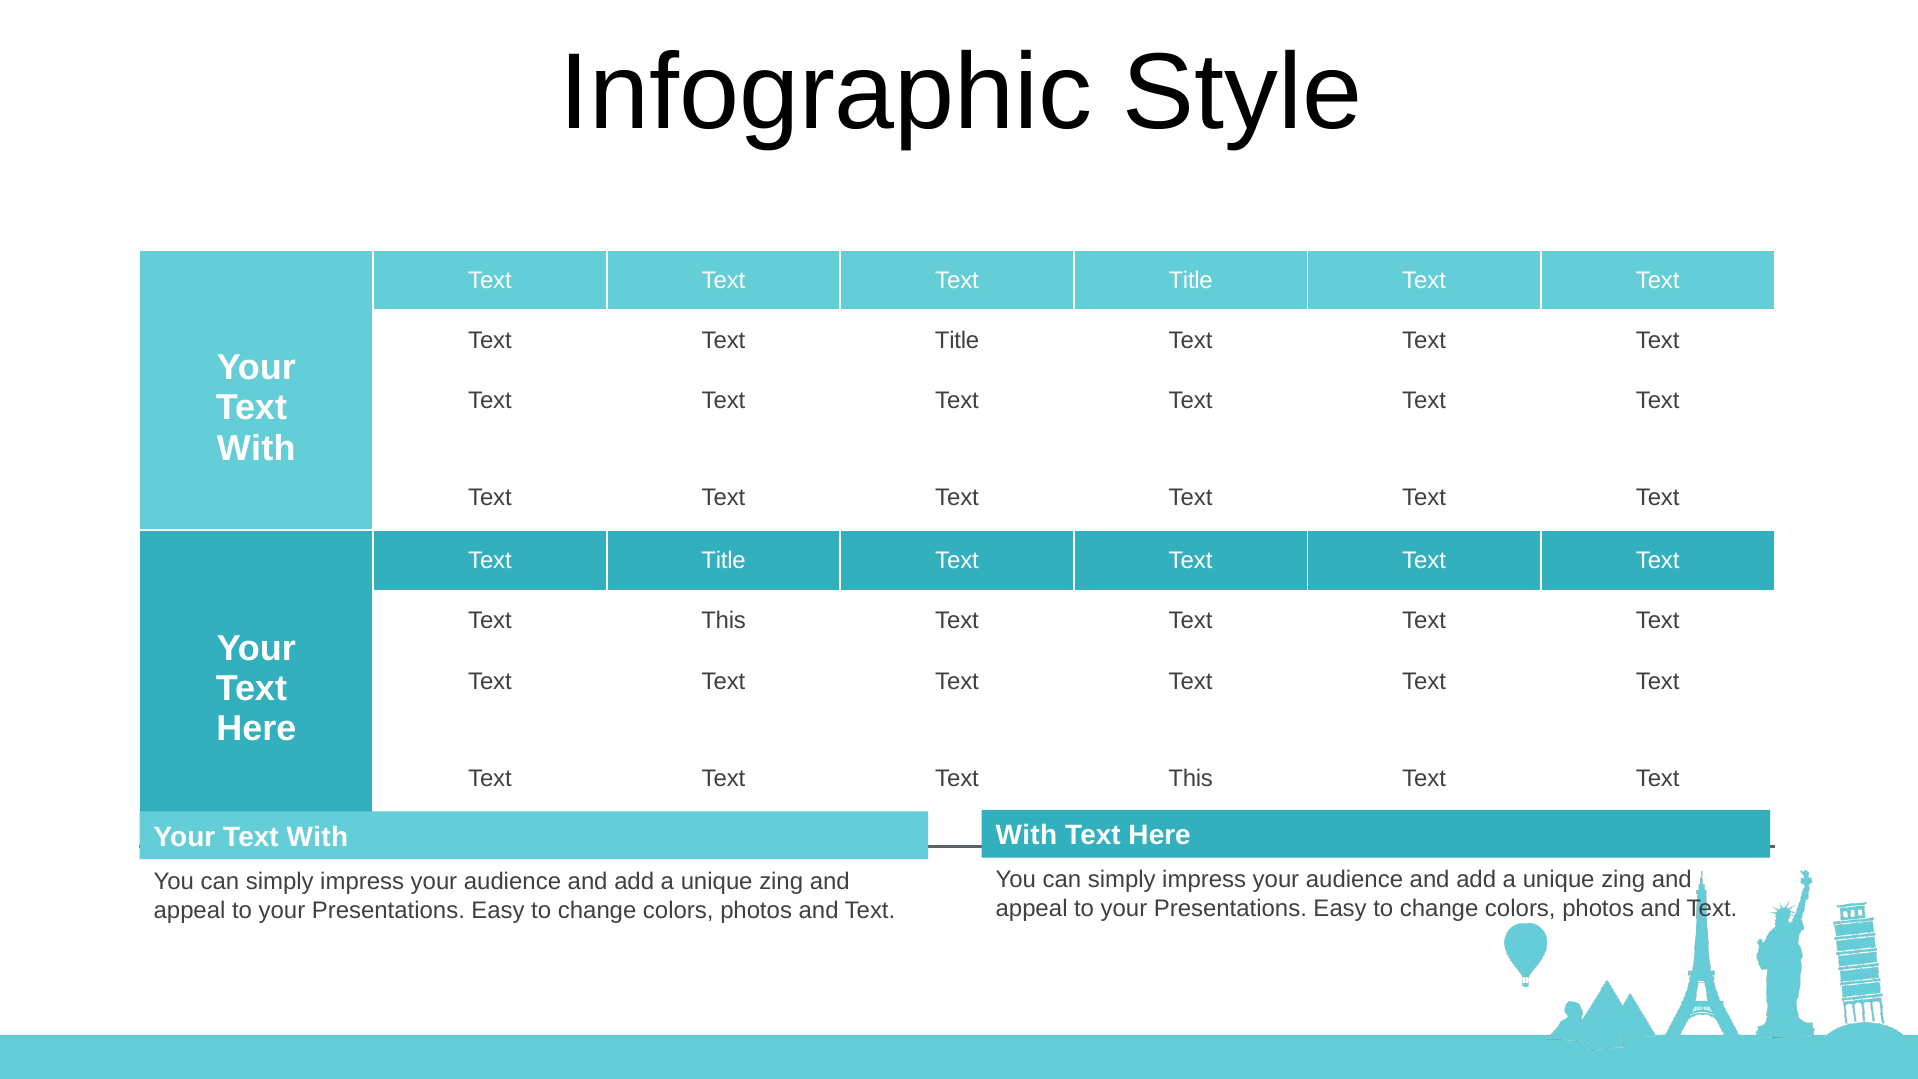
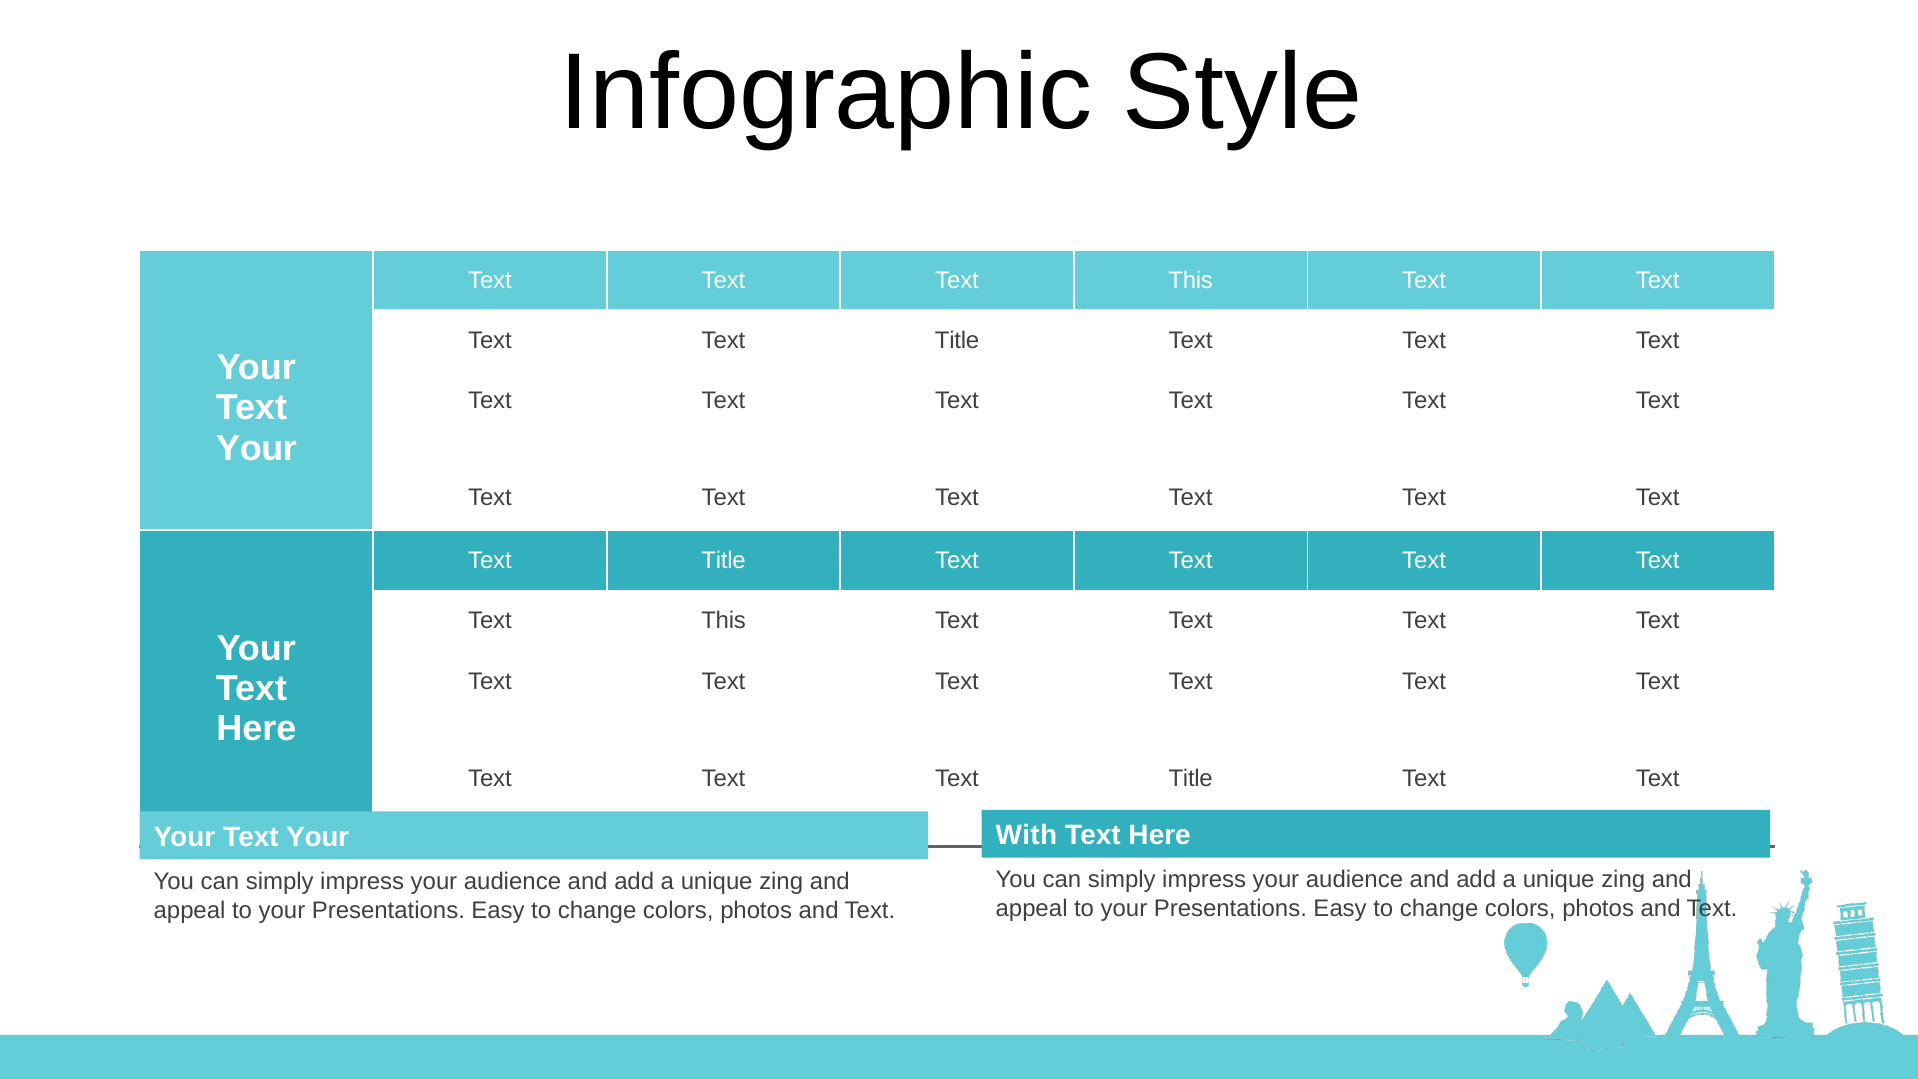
Title at (1191, 280): Title -> This
With at (256, 448): With -> Your
This at (1191, 779): This -> Title
With at (317, 837): With -> Your
